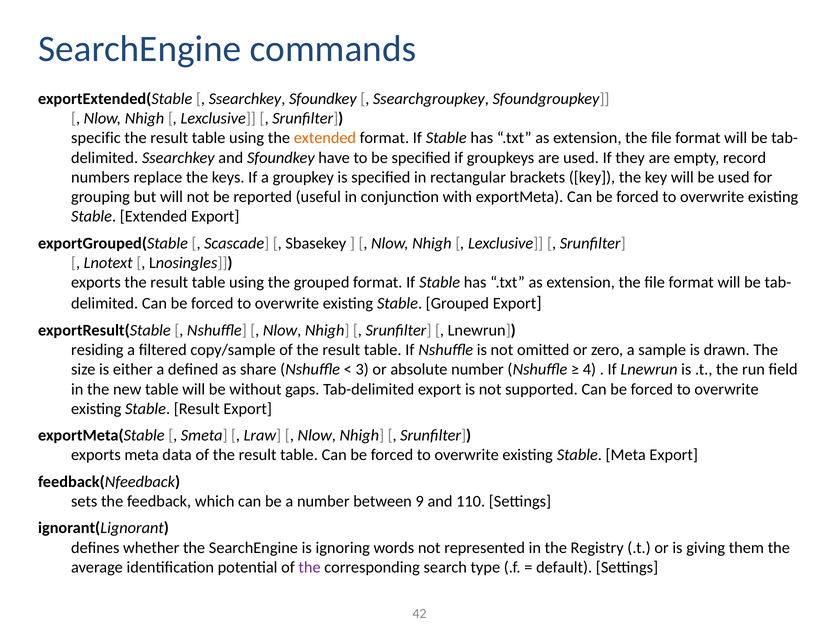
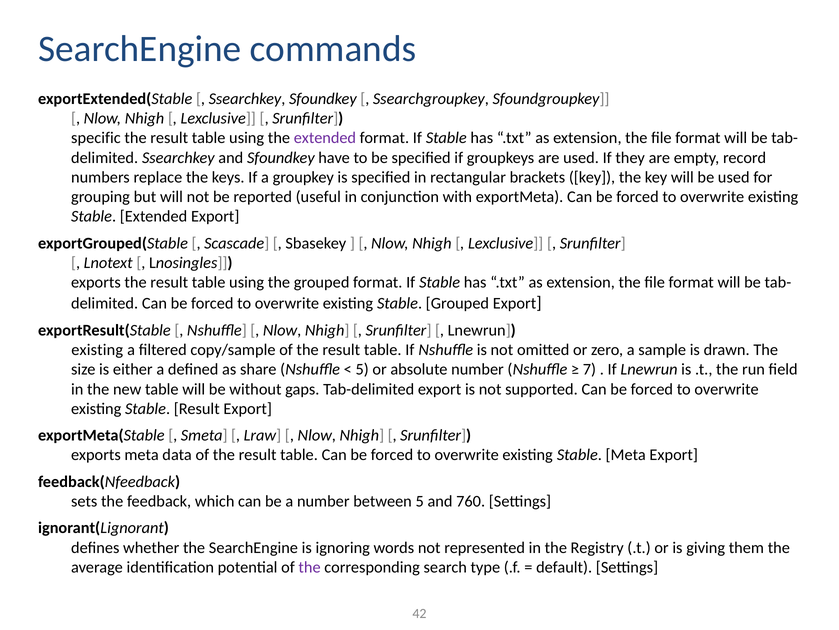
extended at (325, 138) colour: orange -> purple
residing at (97, 349): residing -> existing
3 at (362, 369): 3 -> 5
4: 4 -> 7
between 9: 9 -> 5
110: 110 -> 760
